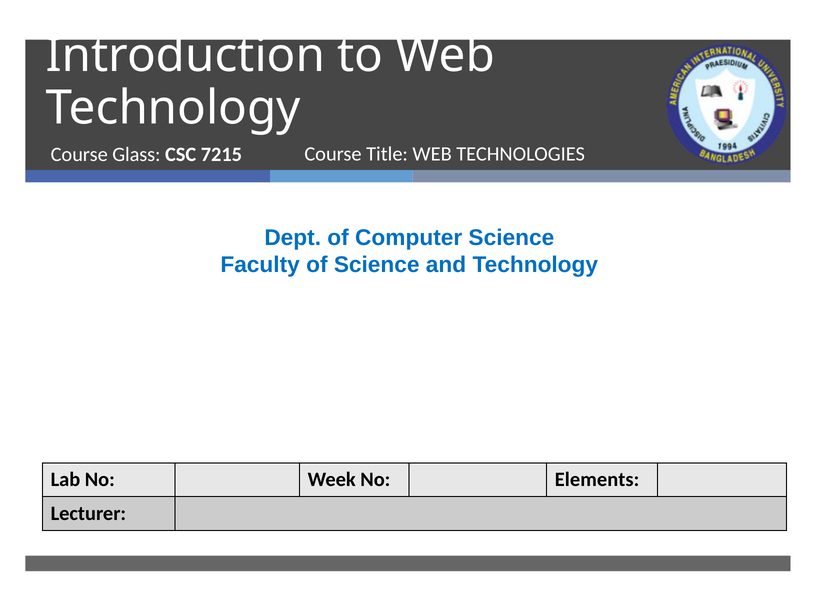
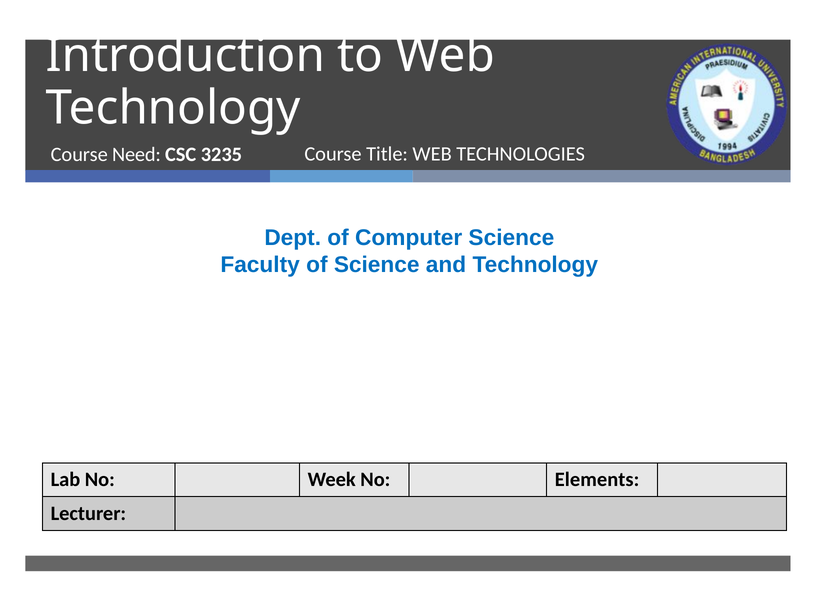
Glass: Glass -> Need
7215: 7215 -> 3235
